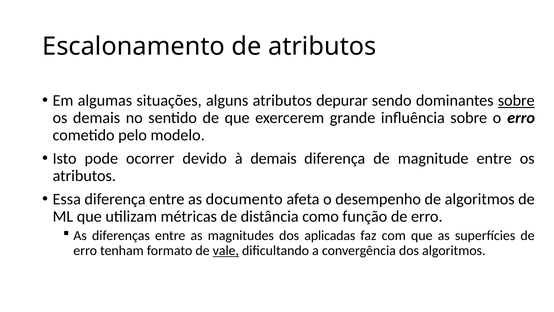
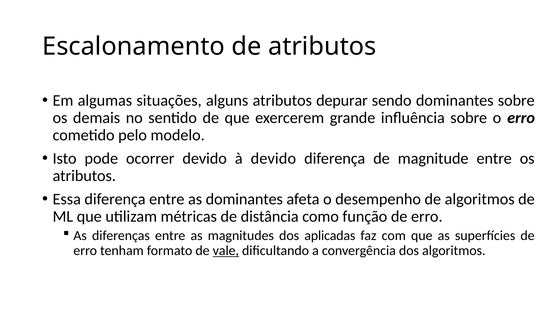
sobre at (516, 100) underline: present -> none
à demais: demais -> devido
as documento: documento -> dominantes
